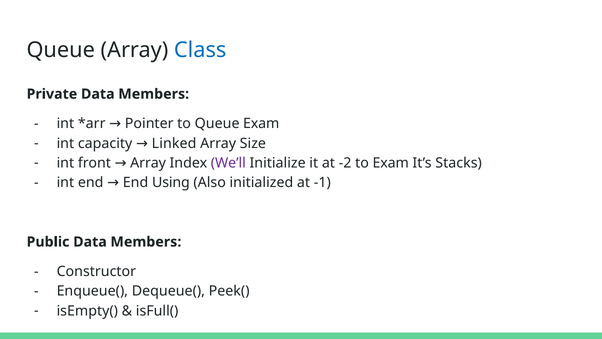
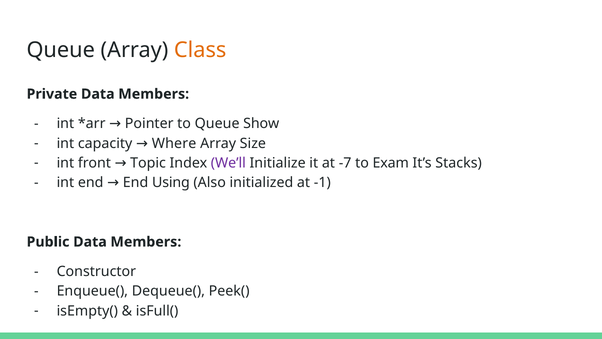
Class colour: blue -> orange
Queue Exam: Exam -> Show
Linked: Linked -> Where
front Array: Array -> Topic
-2: -2 -> -7
